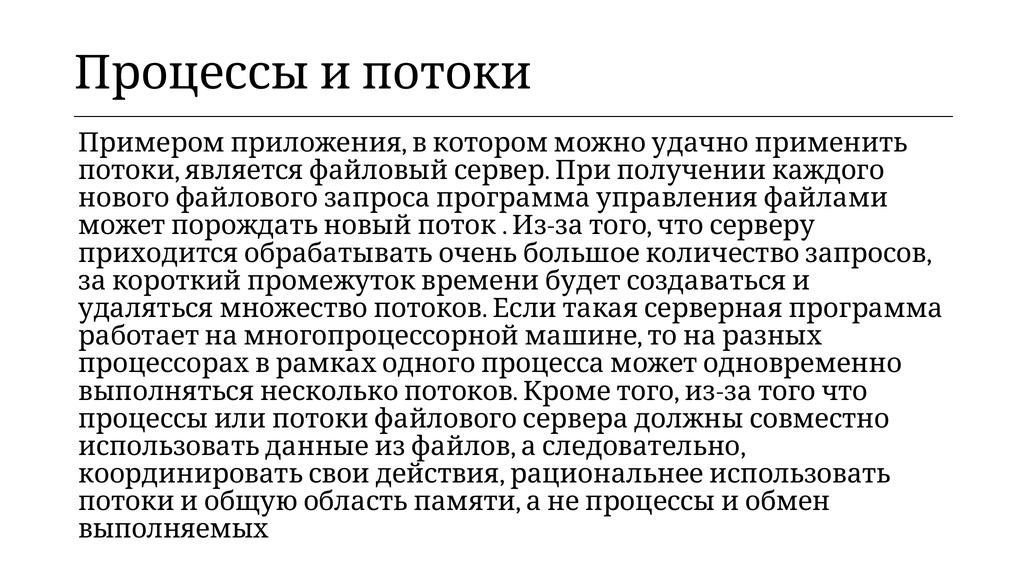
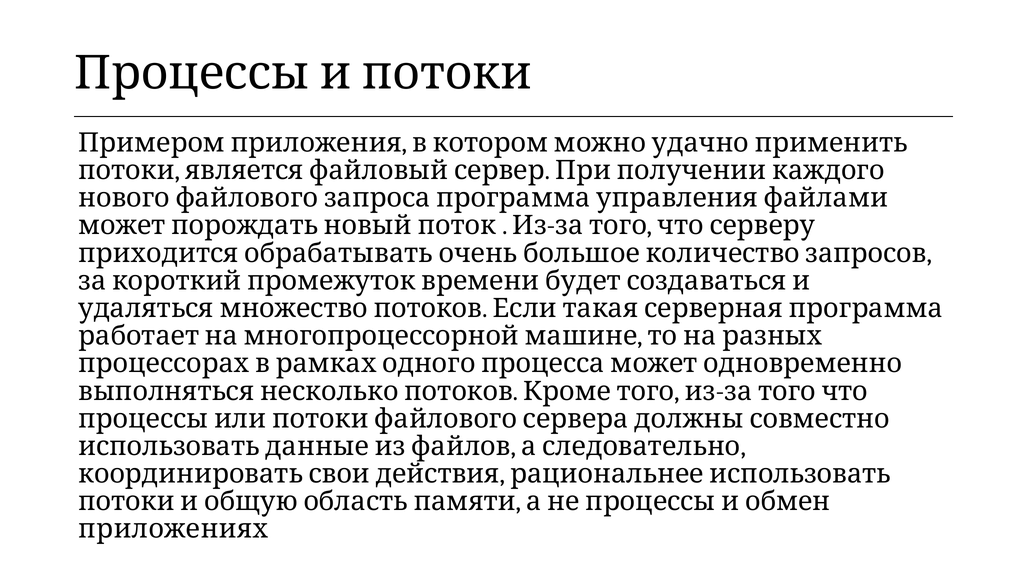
выполняемых: выполняемых -> приложениях
